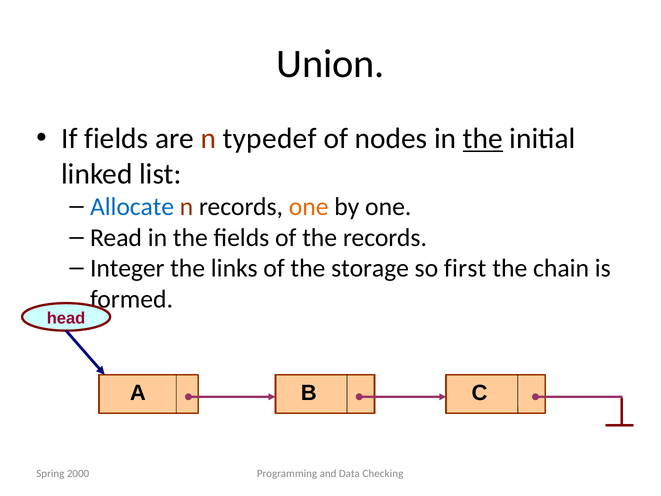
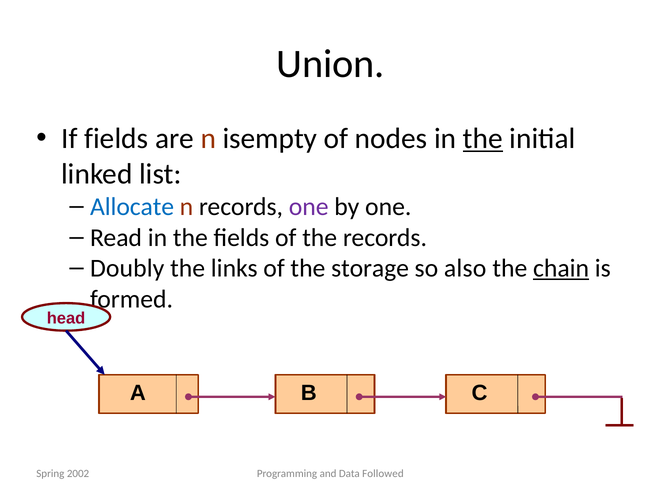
typedef: typedef -> isempty
one at (309, 207) colour: orange -> purple
Integer: Integer -> Doubly
first: first -> also
chain underline: none -> present
2000: 2000 -> 2002
Checking: Checking -> Followed
